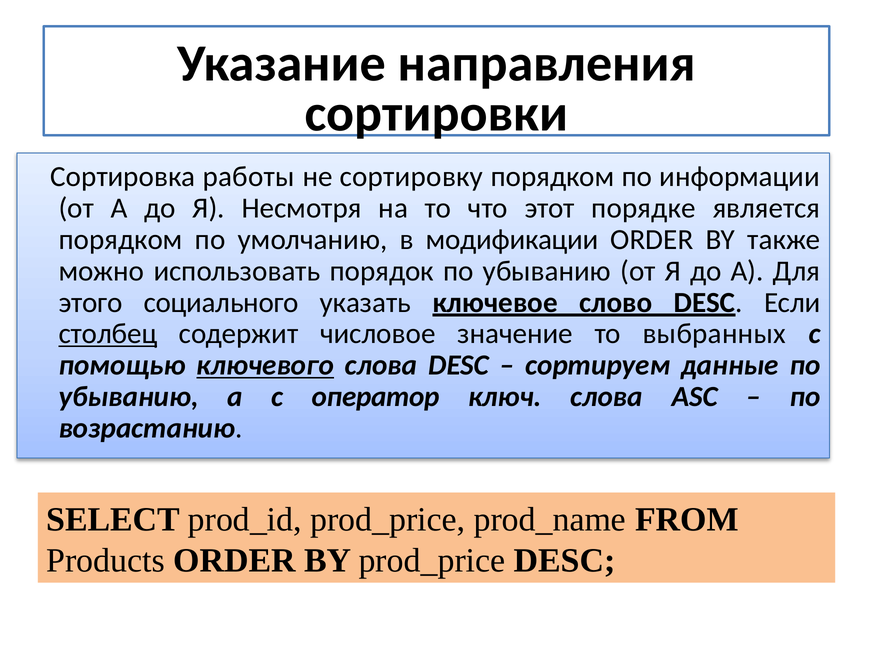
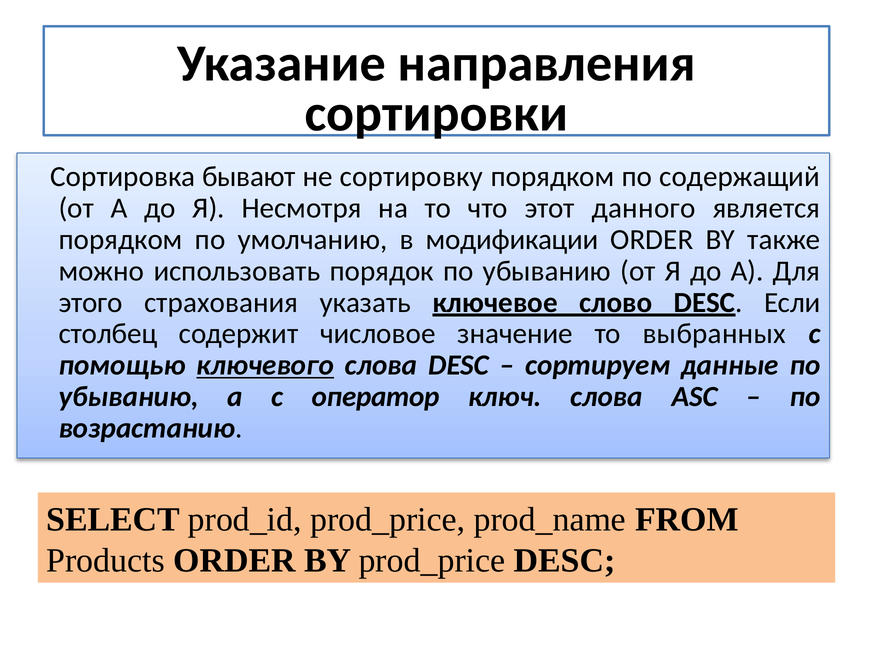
работы: работы -> бывают
информации: информации -> содержащий
порядке: порядке -> данного
социального: социального -> страхования
столбец underline: present -> none
